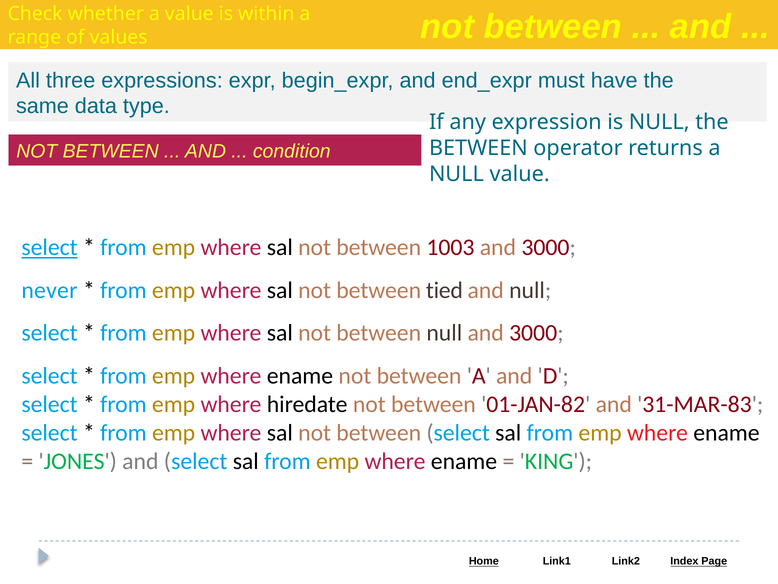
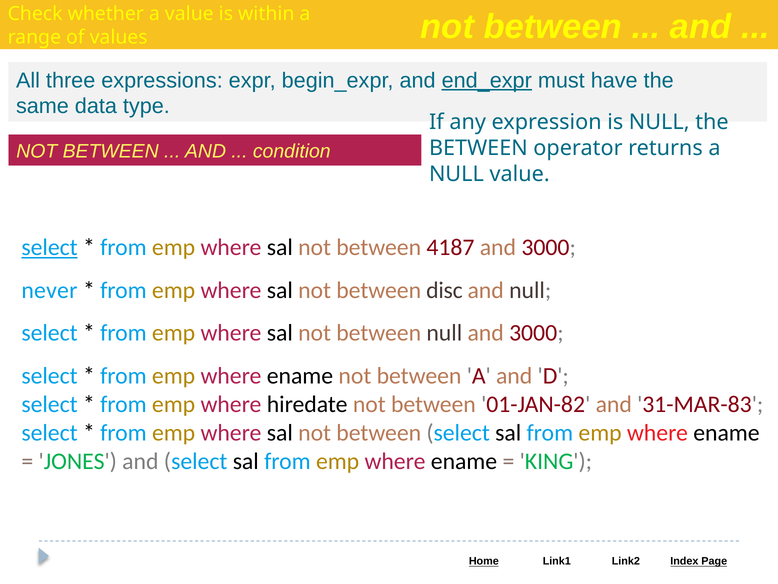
end_expr underline: none -> present
1003: 1003 -> 4187
tied: tied -> disc
